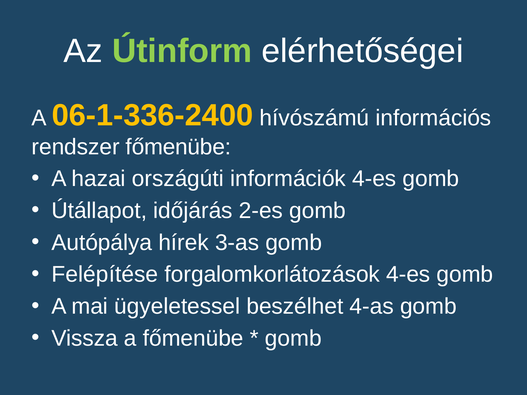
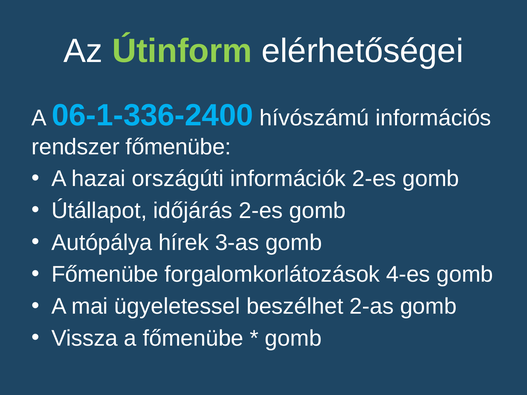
06-1-336-2400 colour: yellow -> light blue
információk 4-es: 4-es -> 2-es
Felépítése at (105, 275): Felépítése -> Főmenübe
4-as: 4-as -> 2-as
